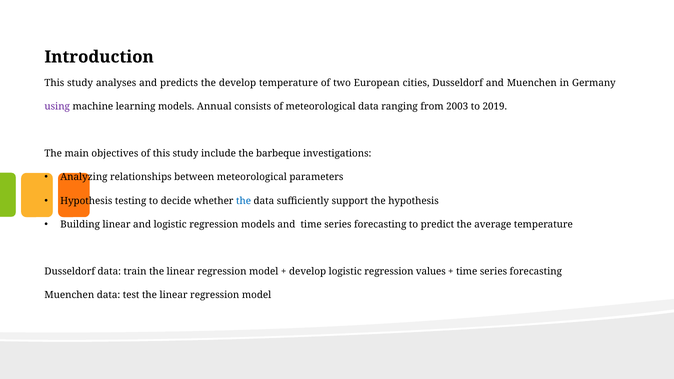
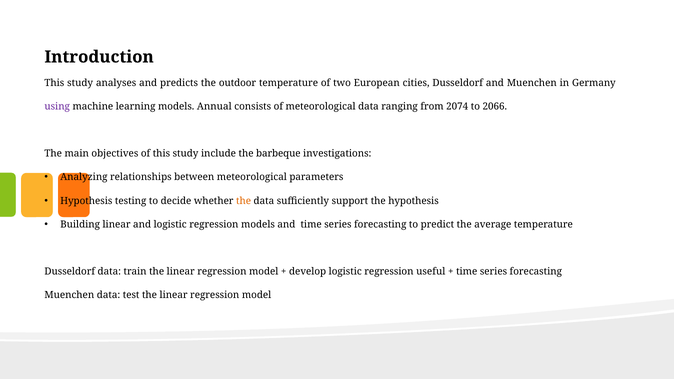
the develop: develop -> outdoor
2003: 2003 -> 2074
2019: 2019 -> 2066
the at (244, 201) colour: blue -> orange
values: values -> useful
